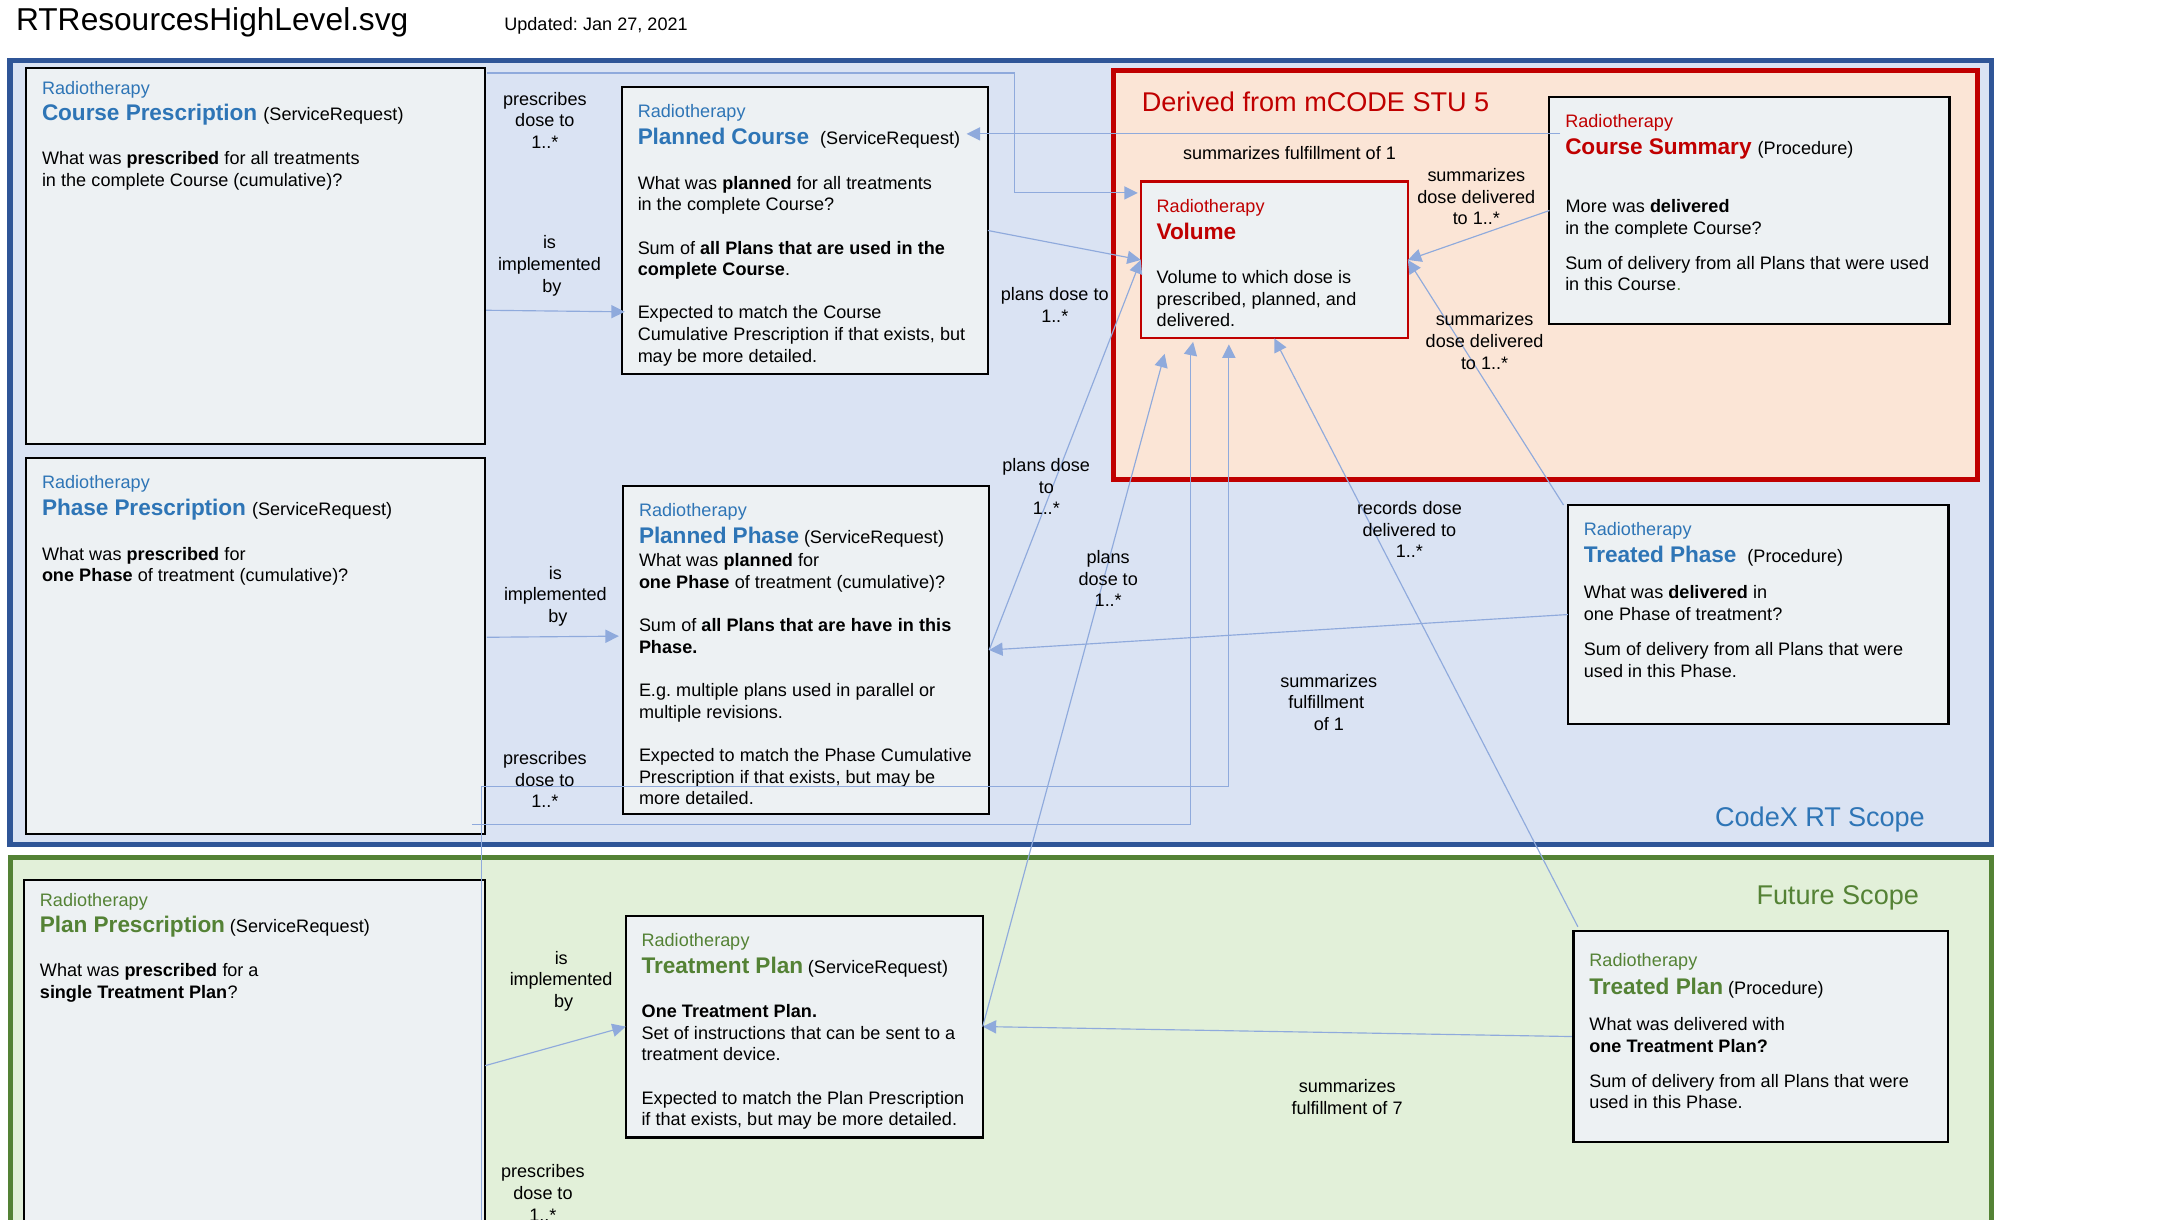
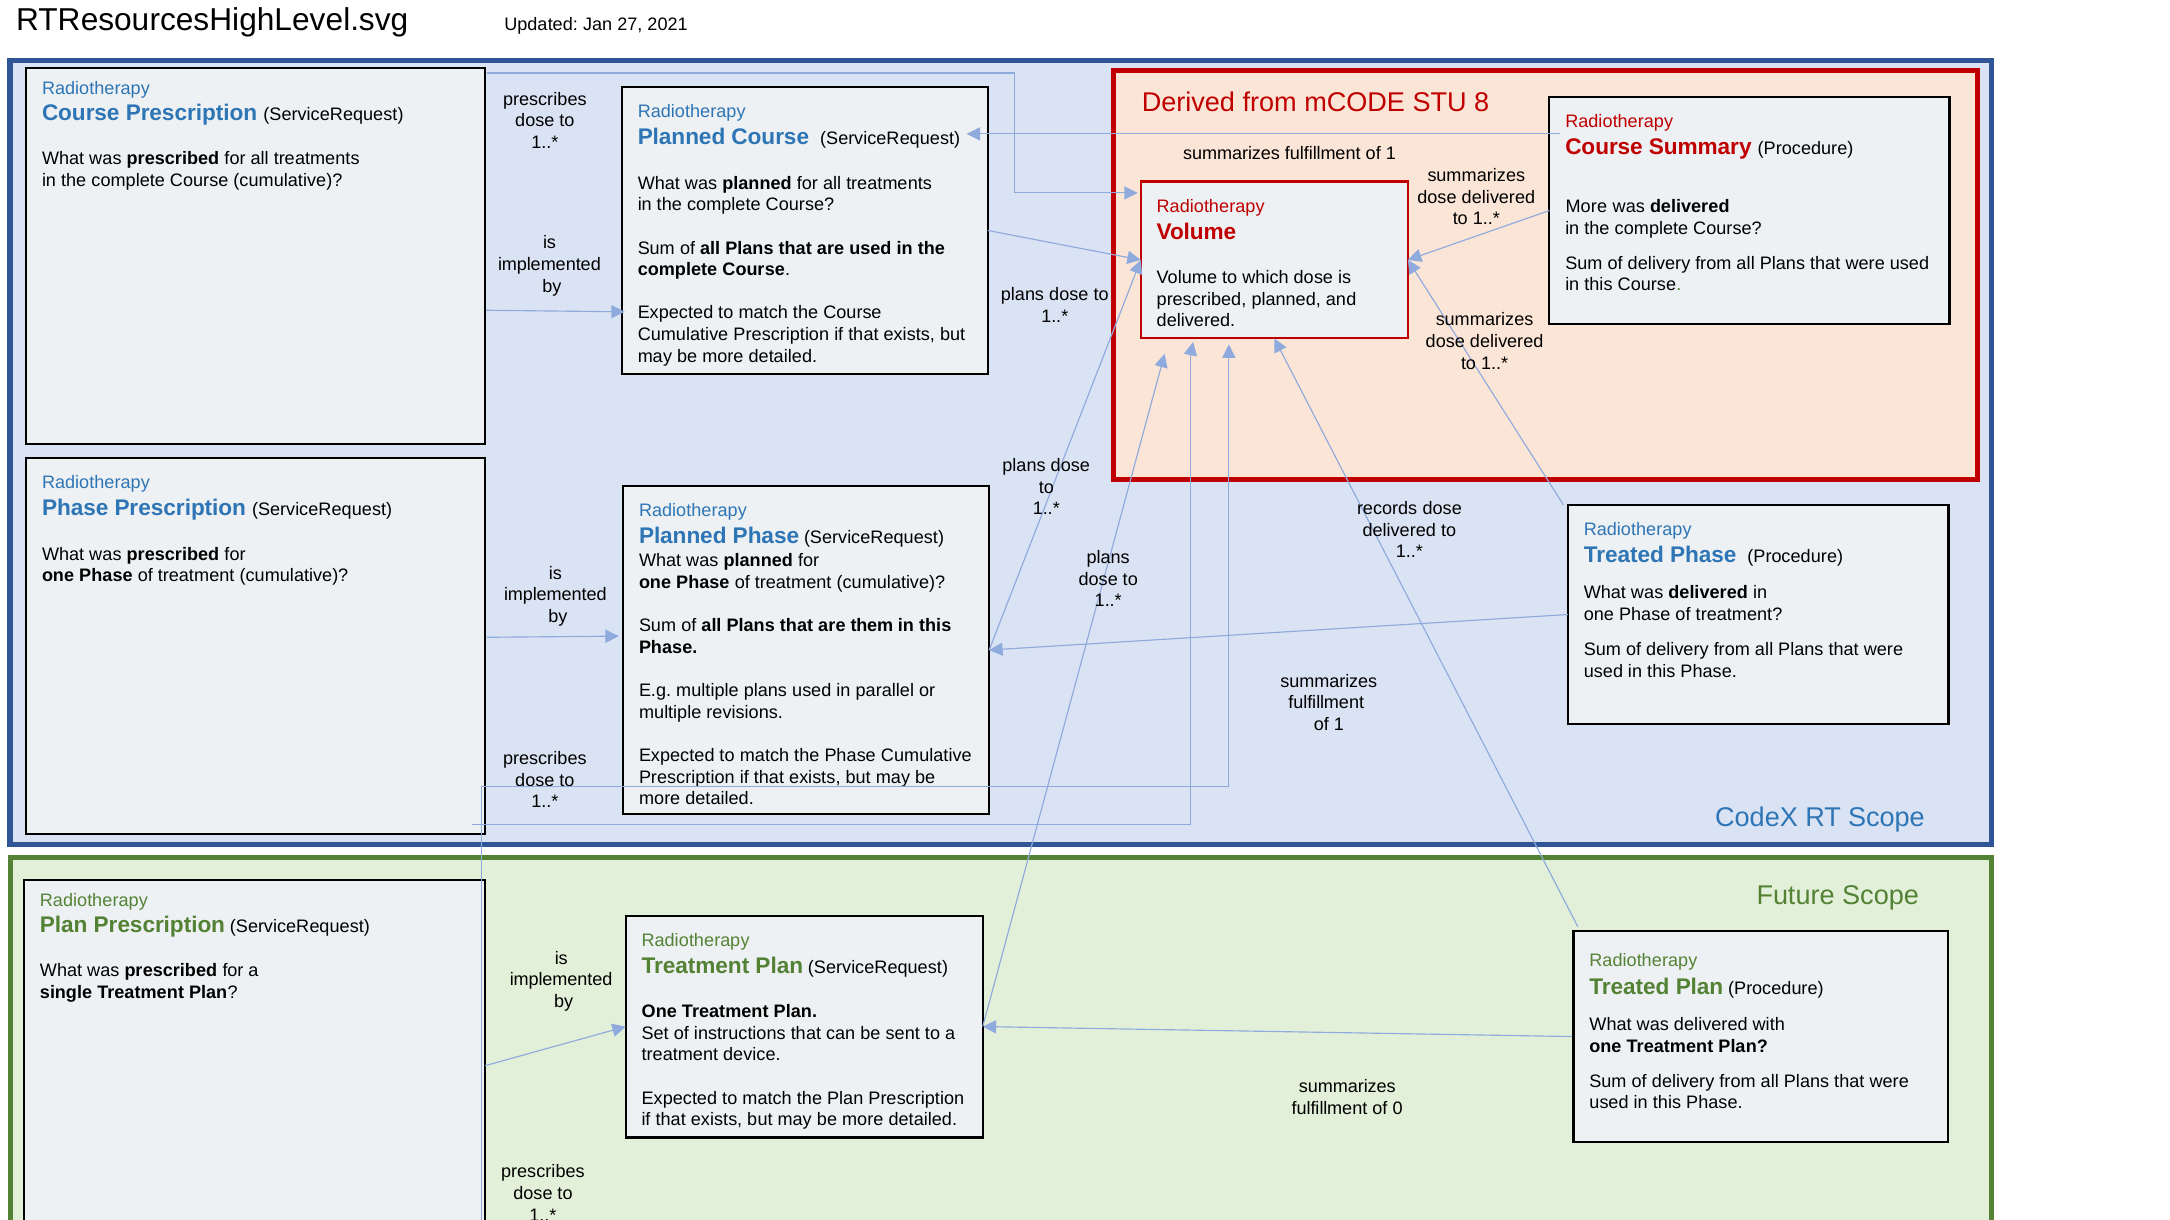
5: 5 -> 8
have: have -> them
7: 7 -> 0
